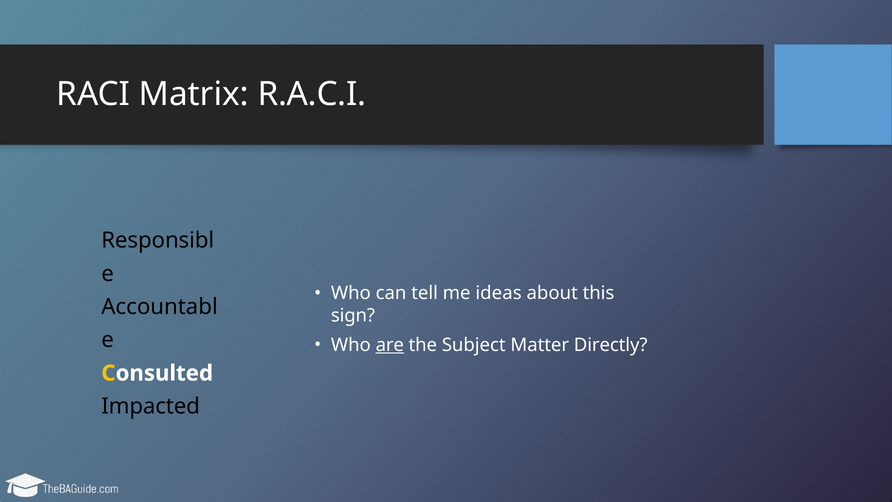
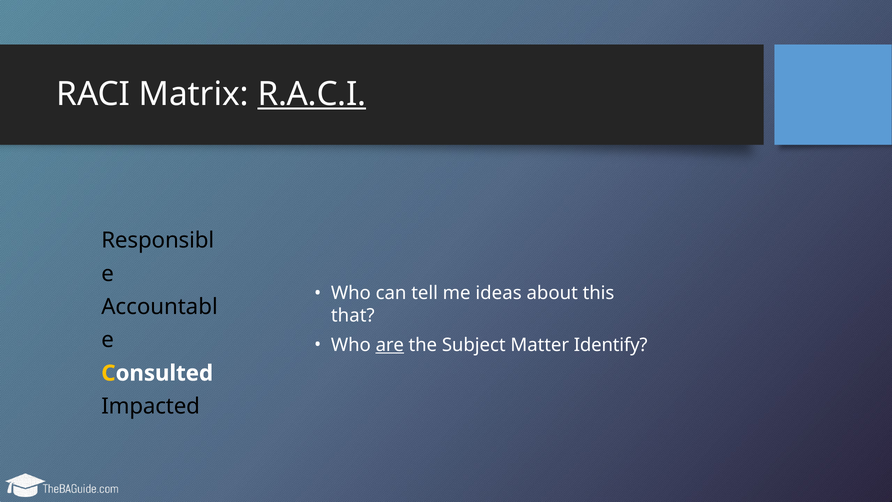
R.A.C.I underline: none -> present
sign: sign -> that
Directly: Directly -> Identify
